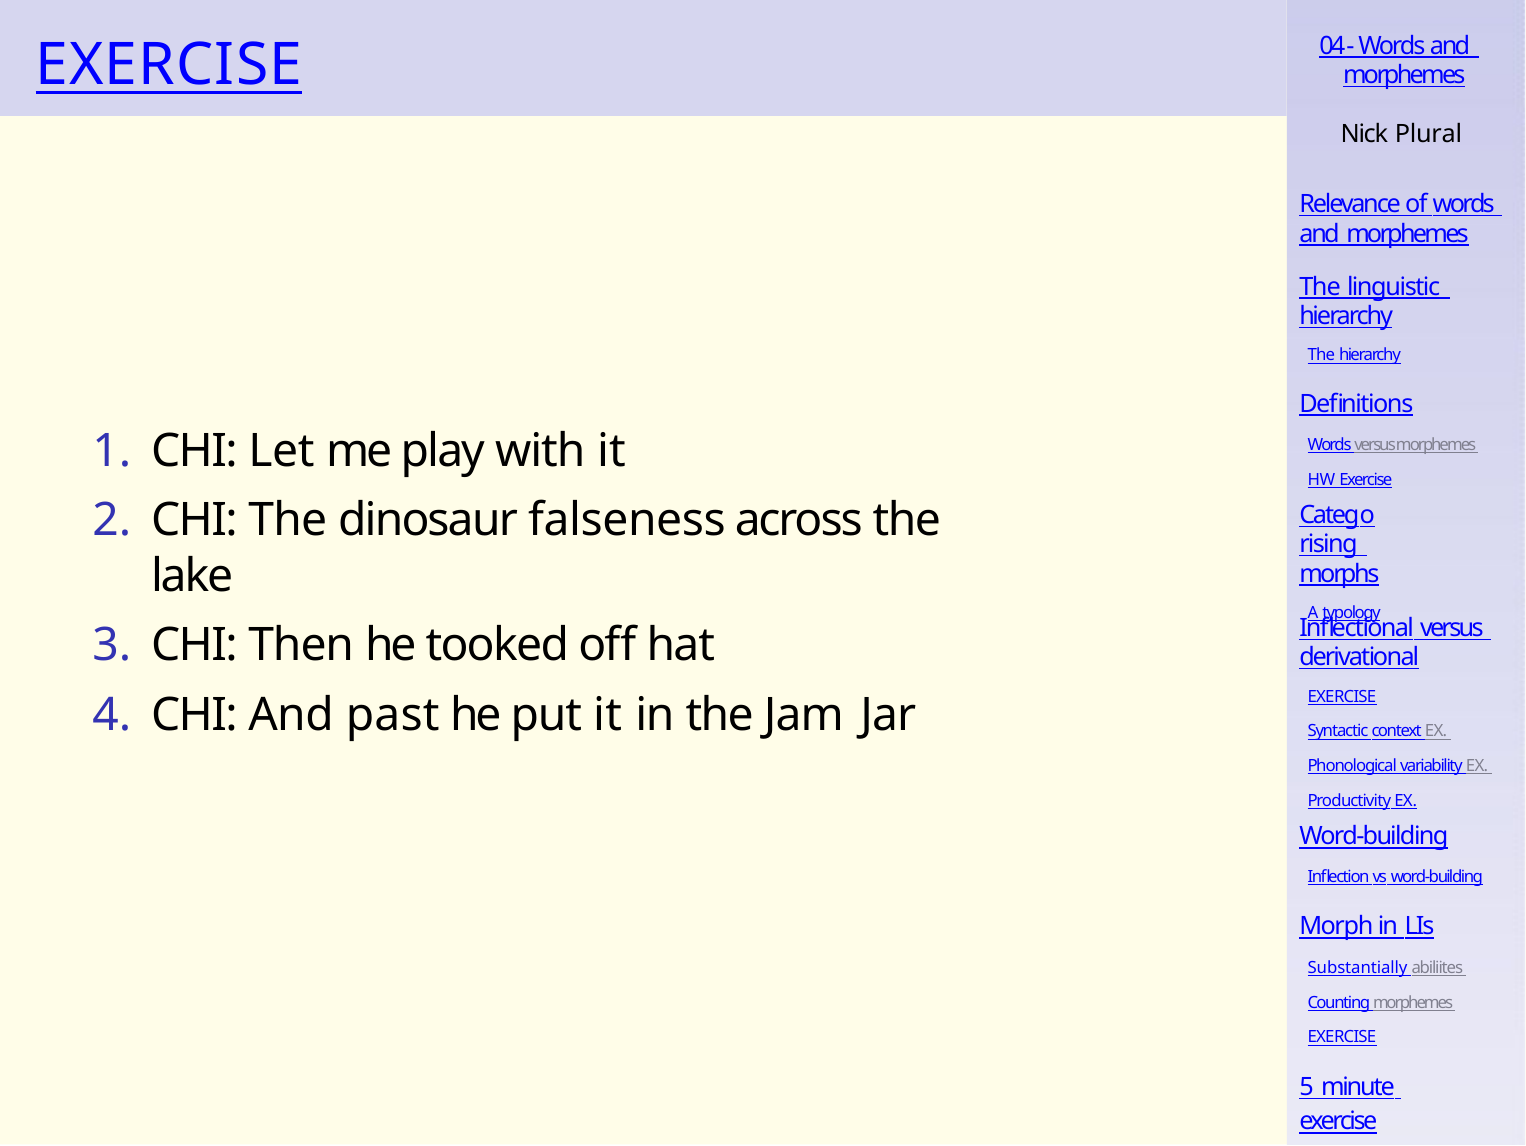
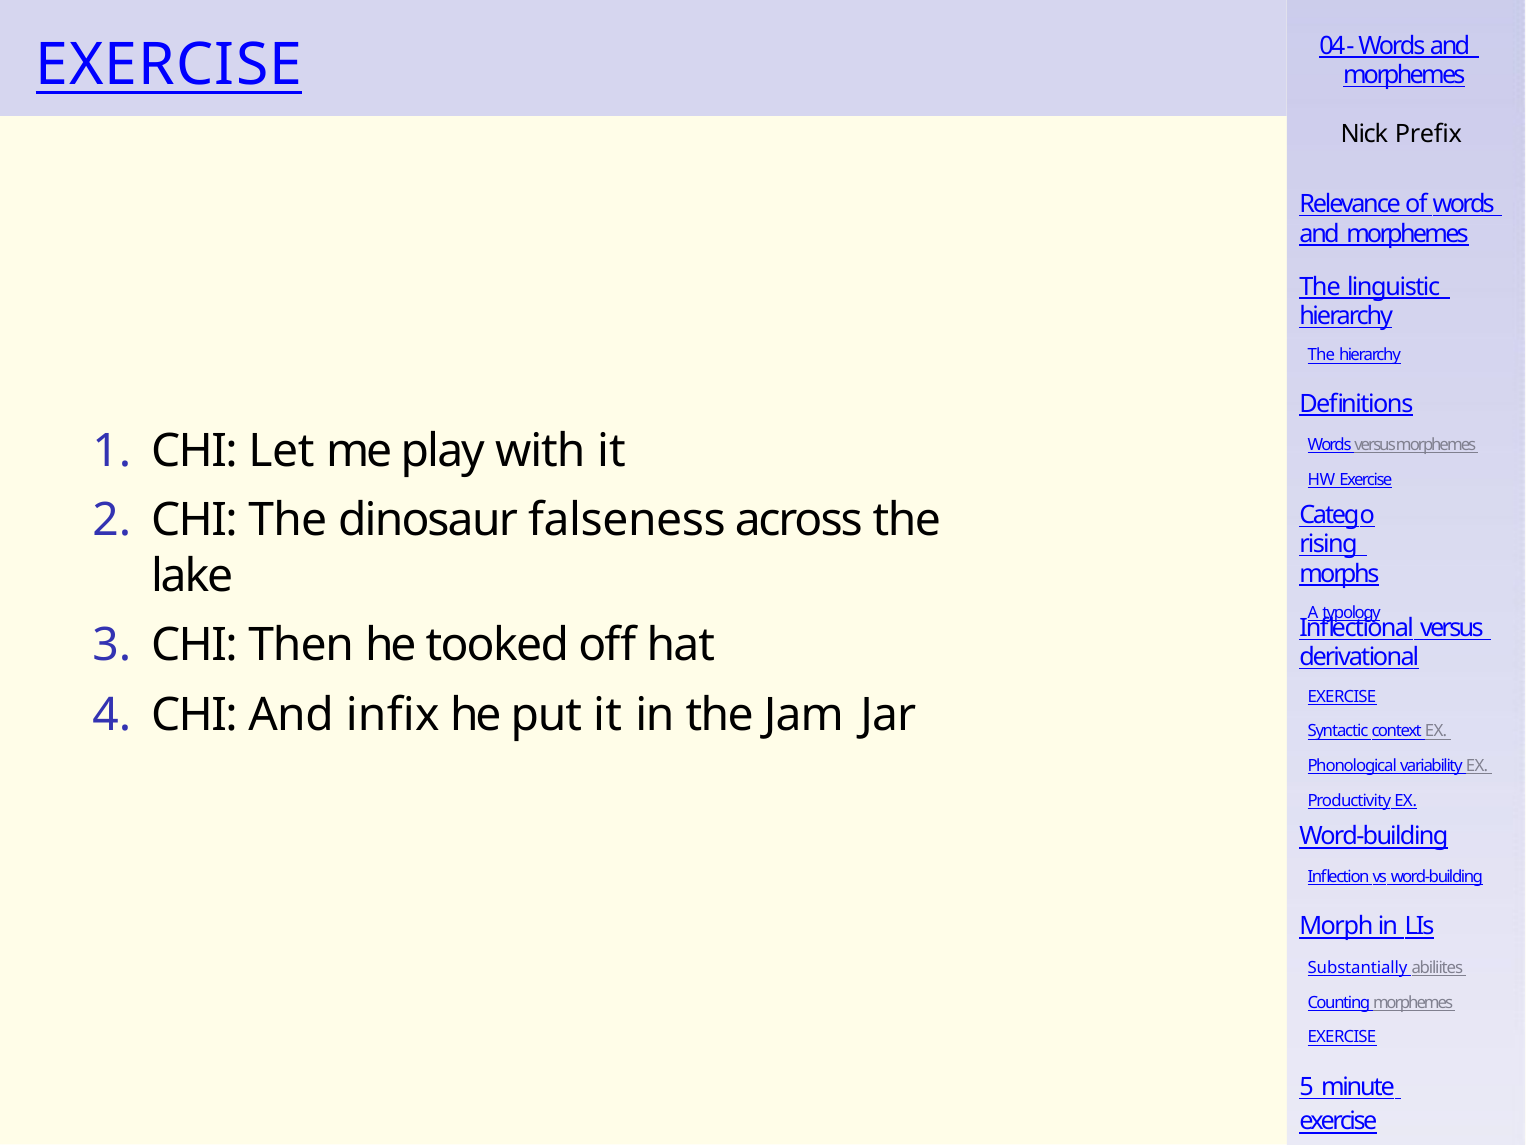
Plural: Plural -> Prefix
past: past -> infix
